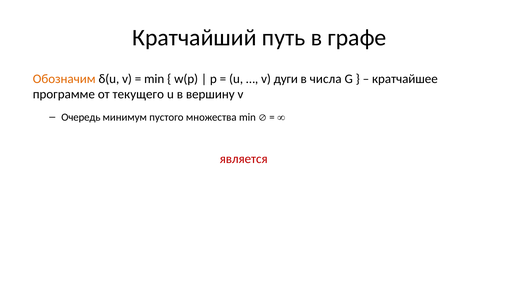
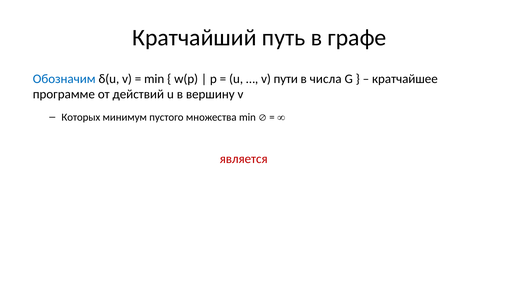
Обозначим colour: orange -> blue
дуги: дуги -> пути
текущего: текущего -> действий
Очередь: Очередь -> Которых
